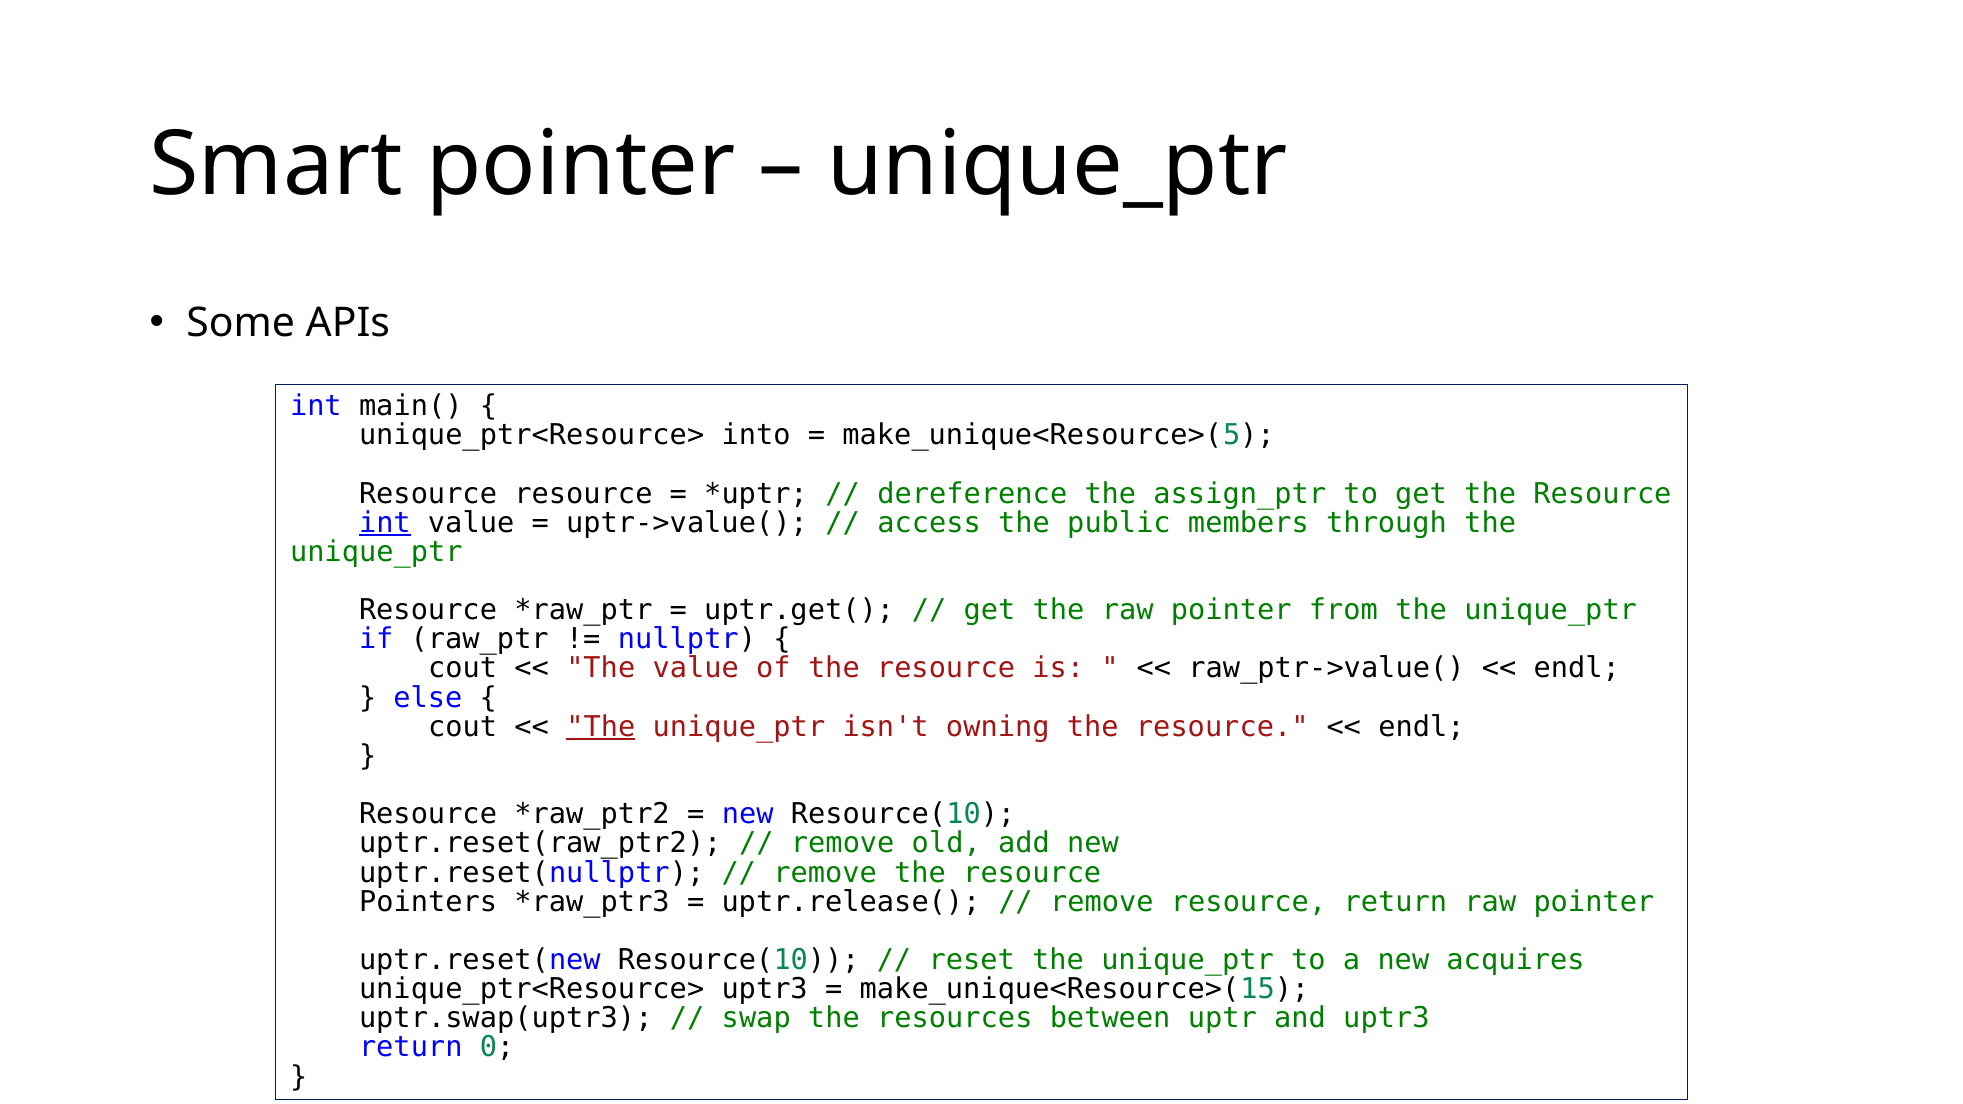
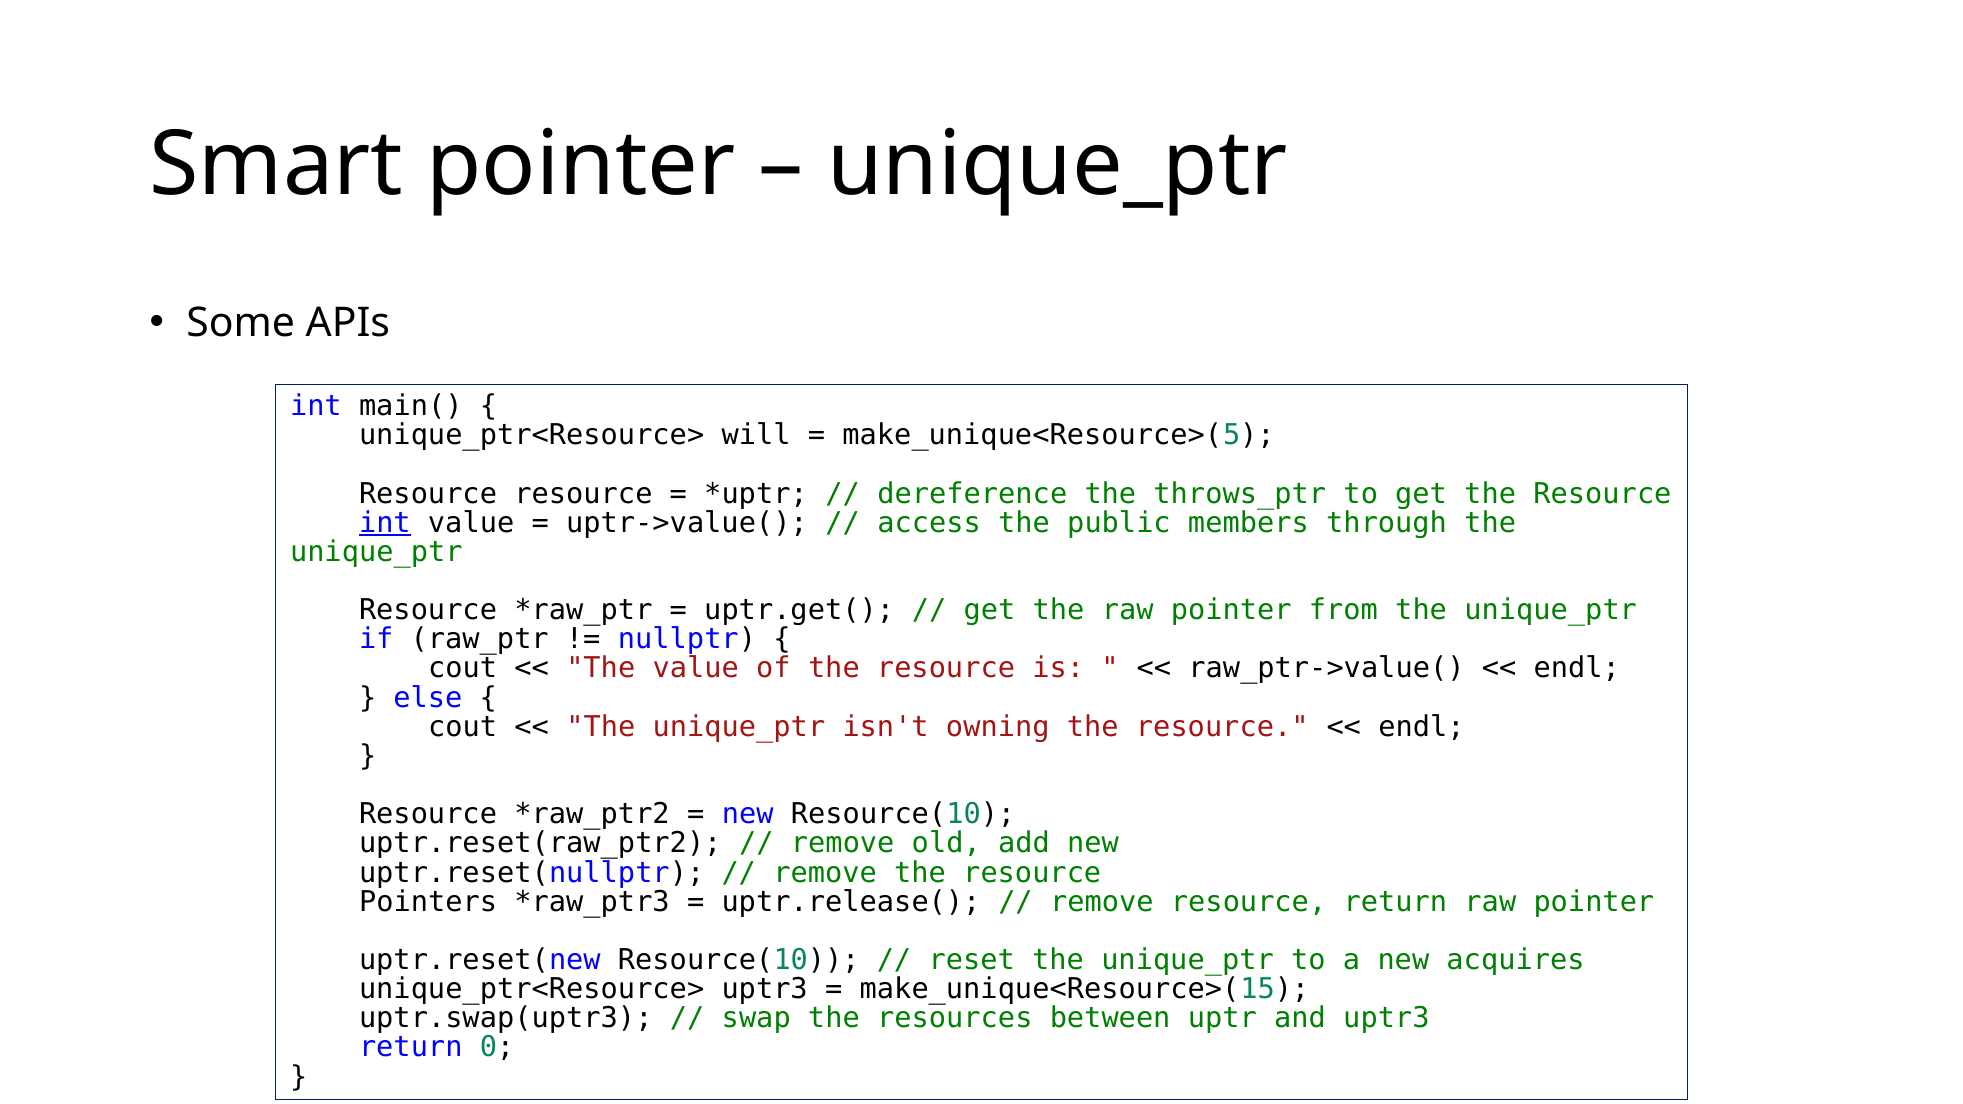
into: into -> will
assign_ptr: assign_ptr -> throws_ptr
The at (601, 727) underline: present -> none
